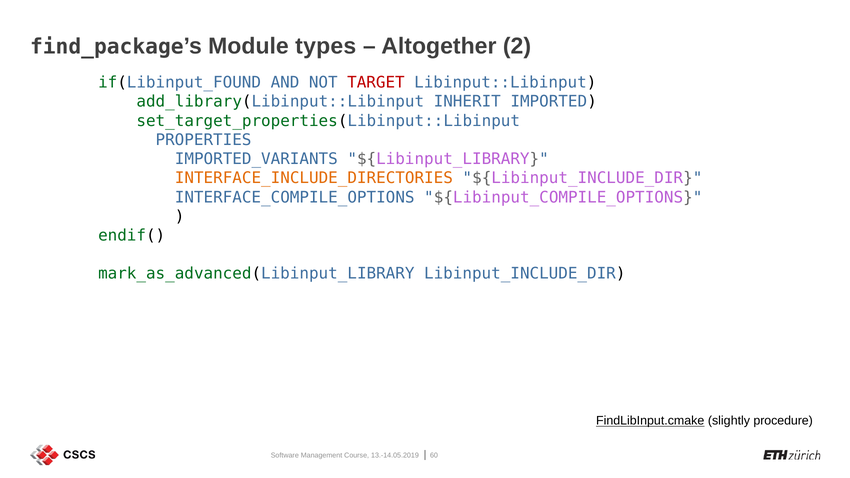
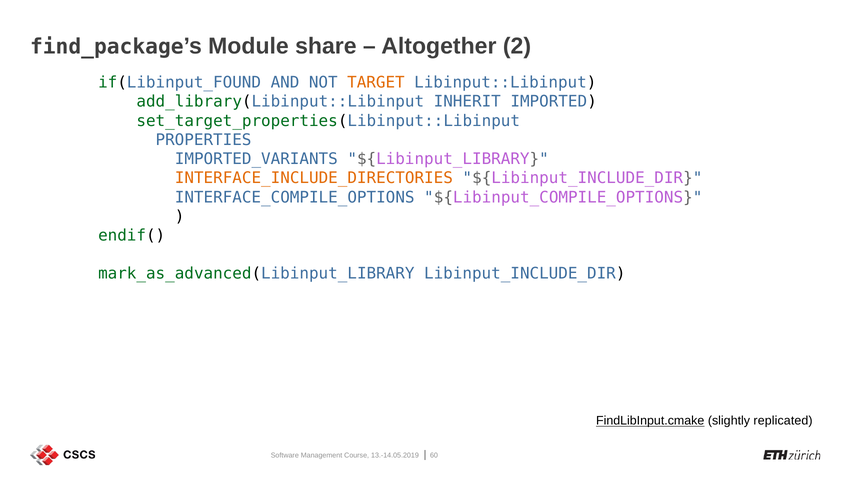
types: types -> share
TARGET colour: red -> orange
procedure: procedure -> replicated
